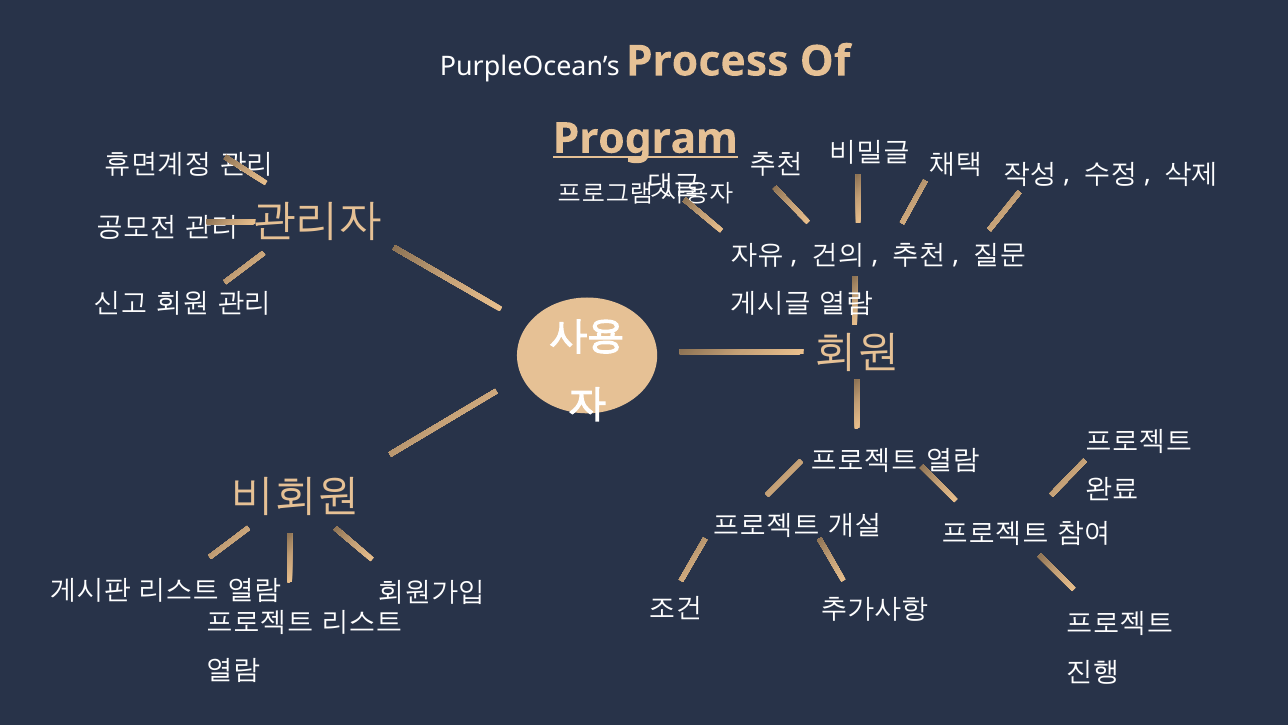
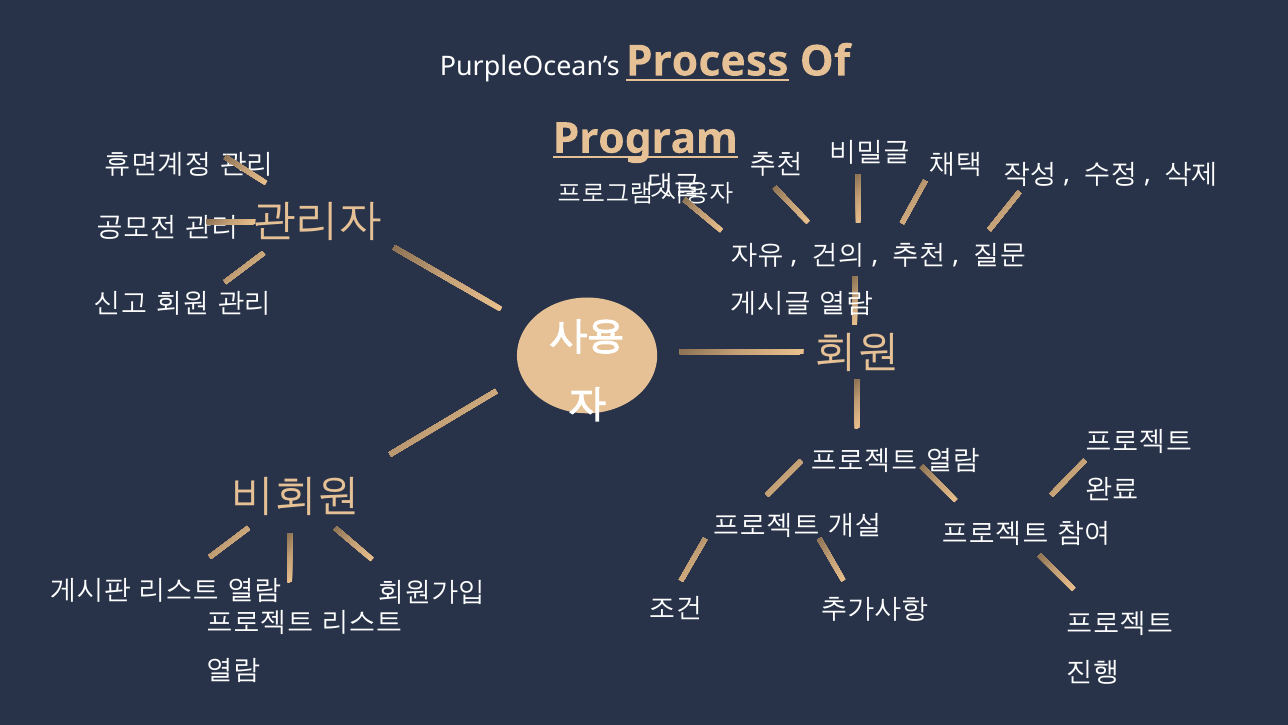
Process underline: none -> present
